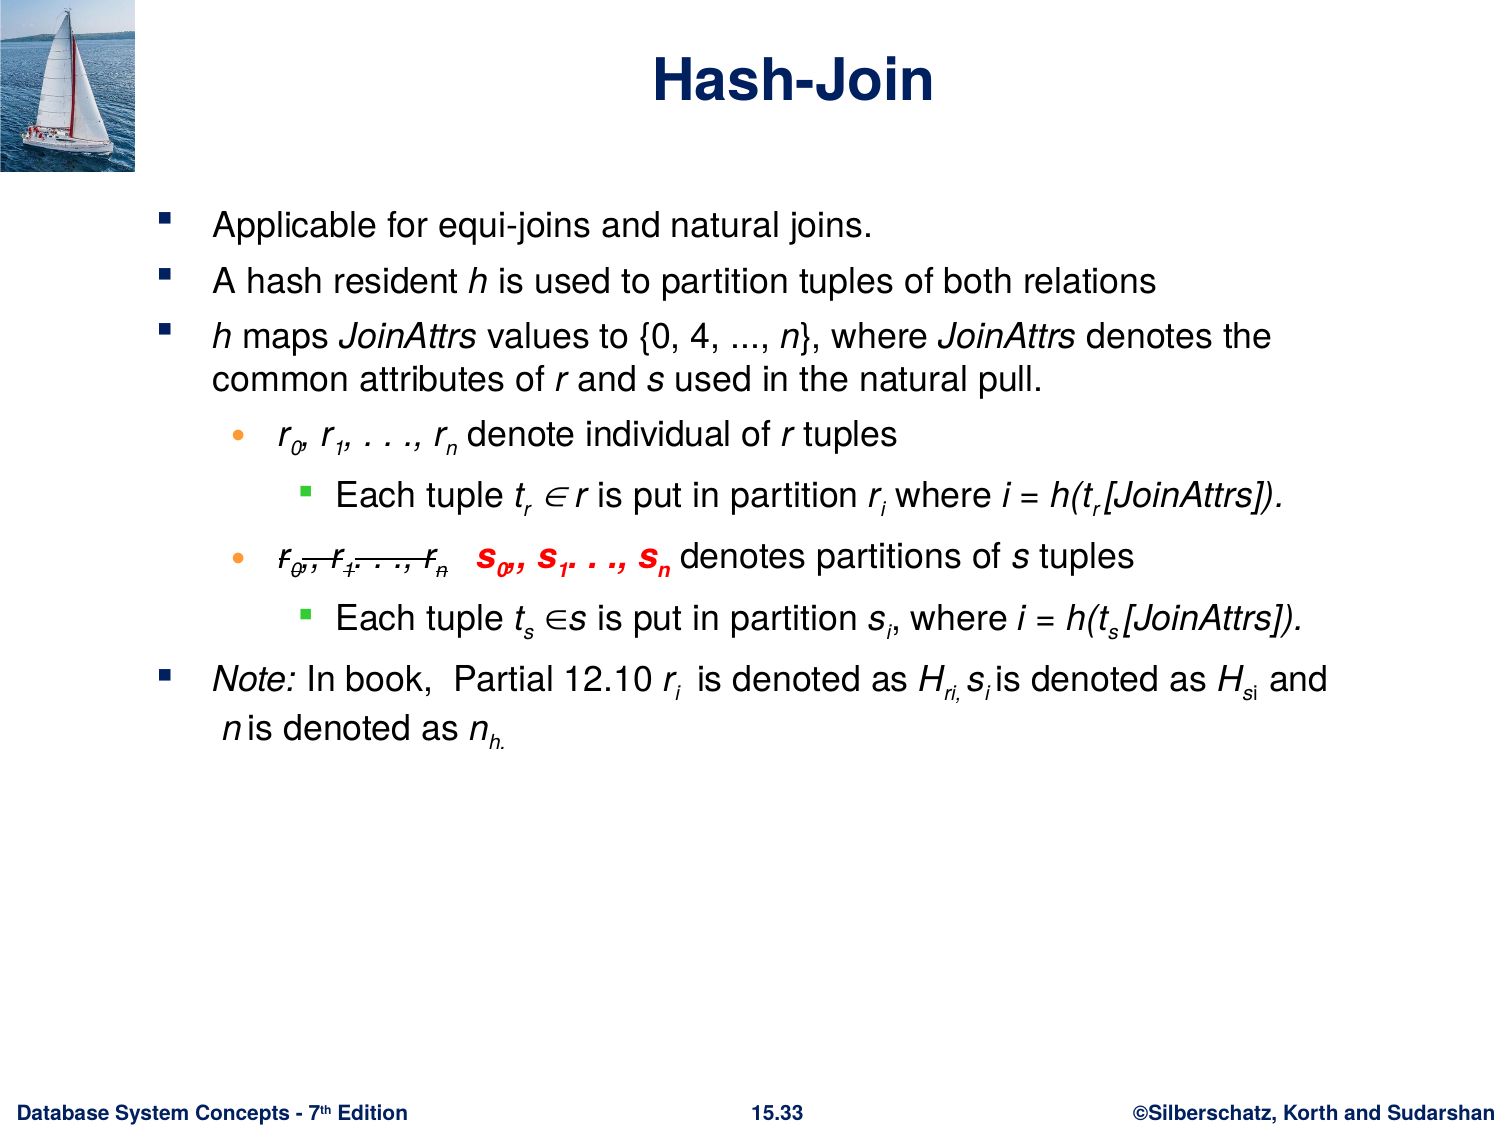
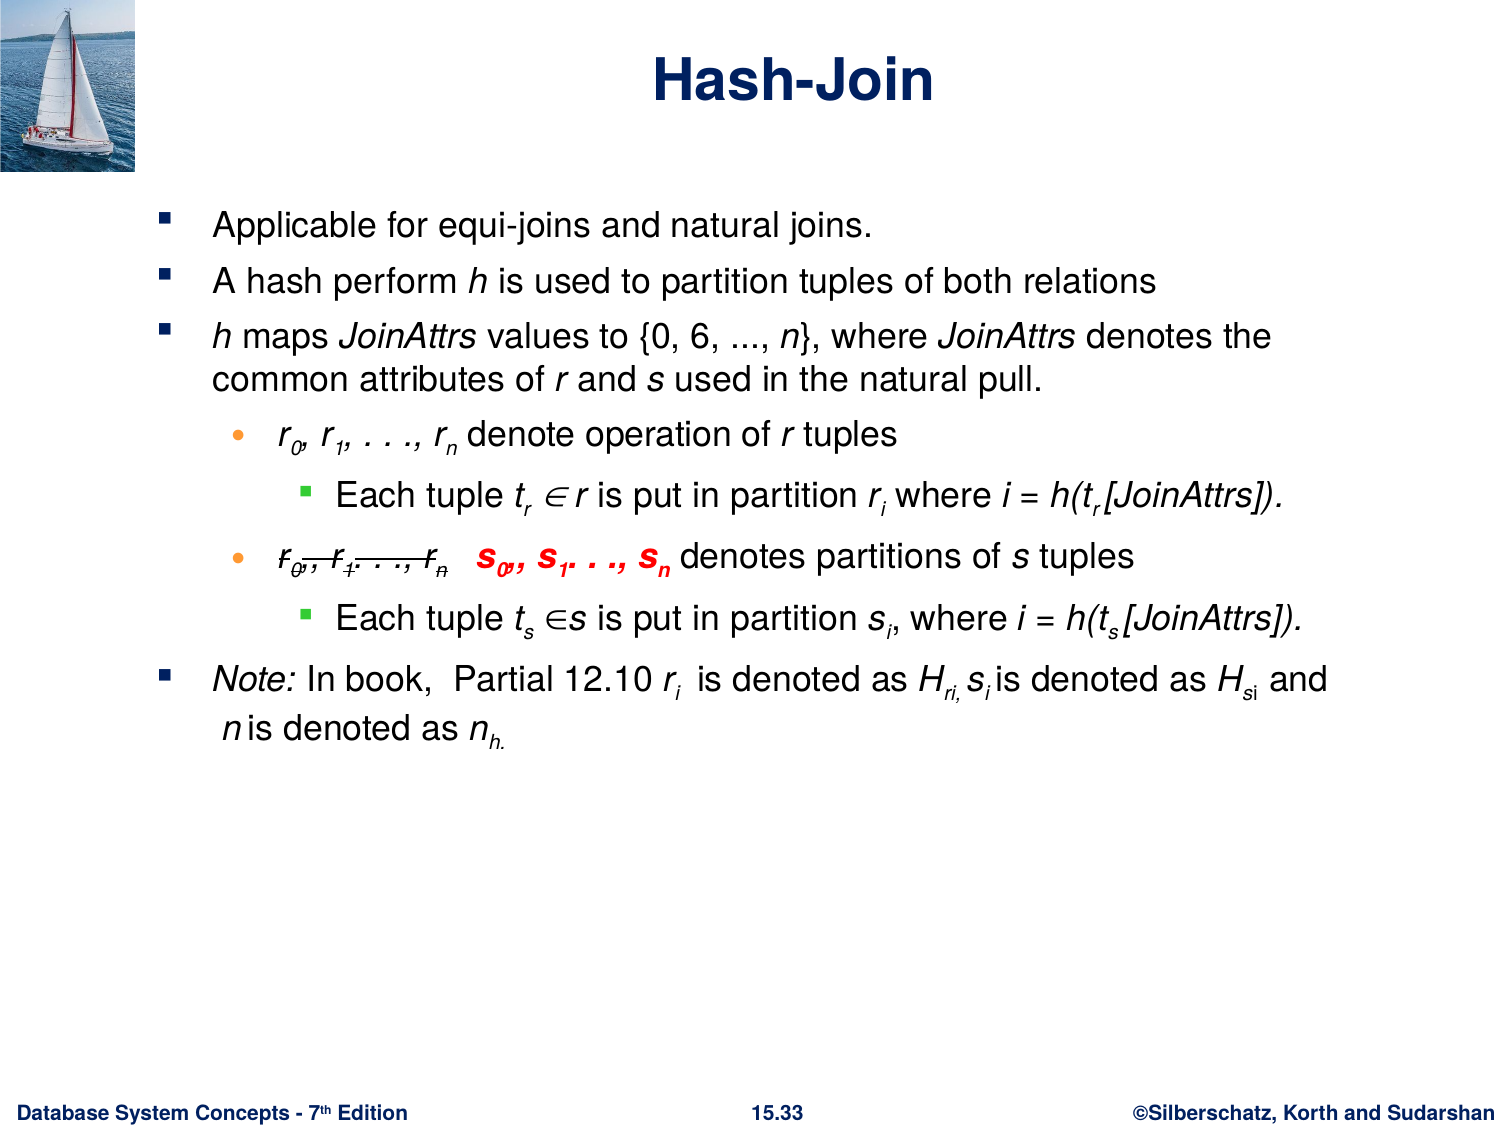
resident: resident -> perform
4: 4 -> 6
individual: individual -> operation
